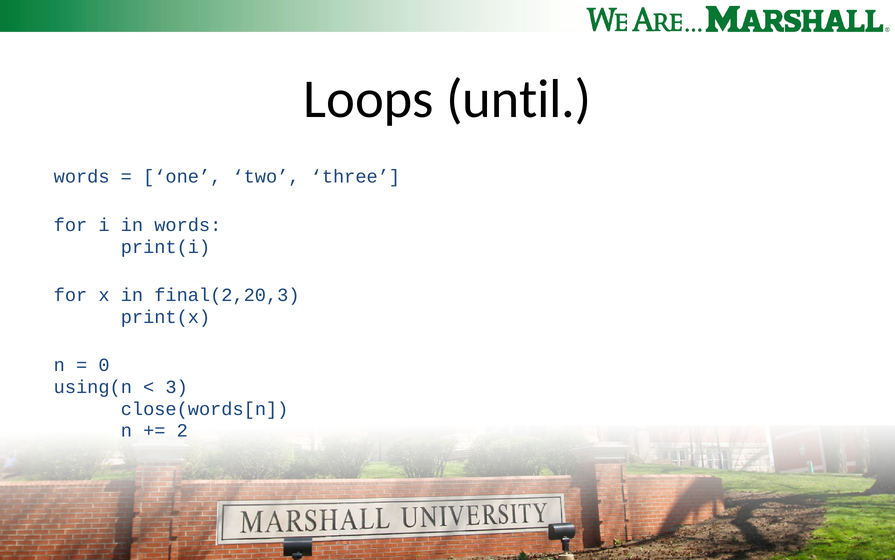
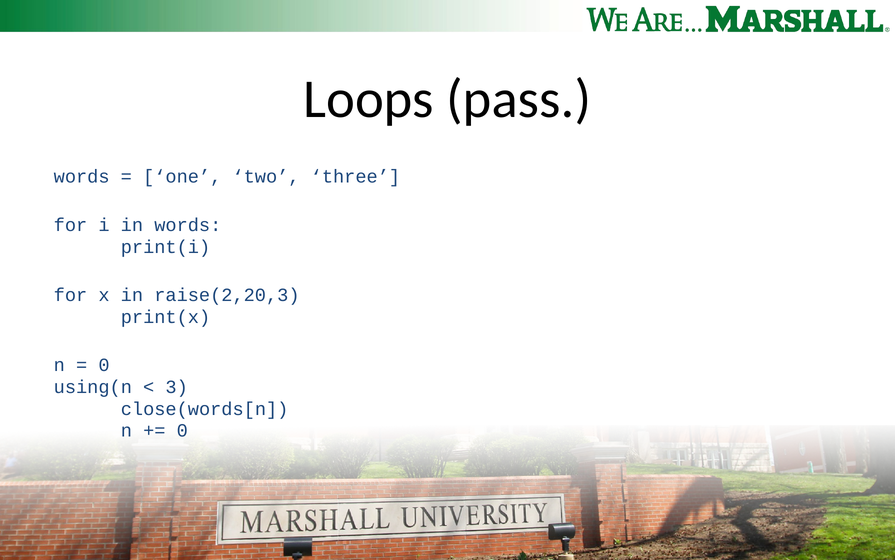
until: until -> pass
final(2,20,3: final(2,20,3 -> raise(2,20,3
2 at (182, 430): 2 -> 0
